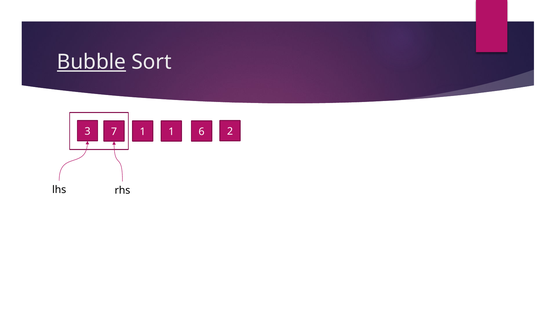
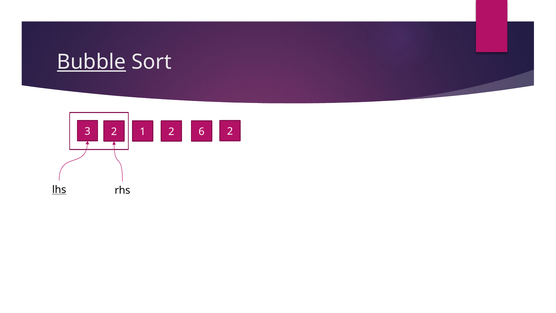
3 7: 7 -> 2
1 1: 1 -> 2
lhs underline: none -> present
